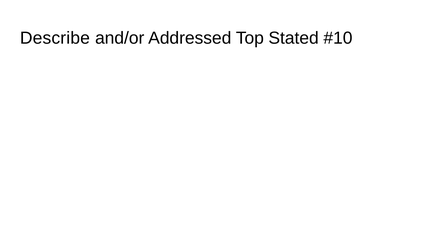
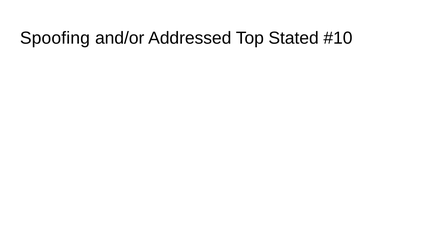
Describe: Describe -> Spoofing
